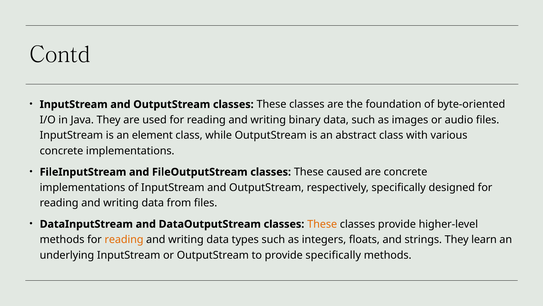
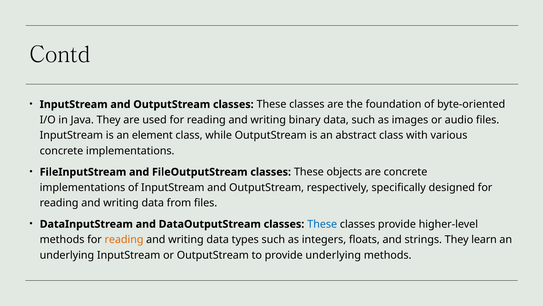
caused: caused -> objects
These at (322, 224) colour: orange -> blue
provide specifically: specifically -> underlying
